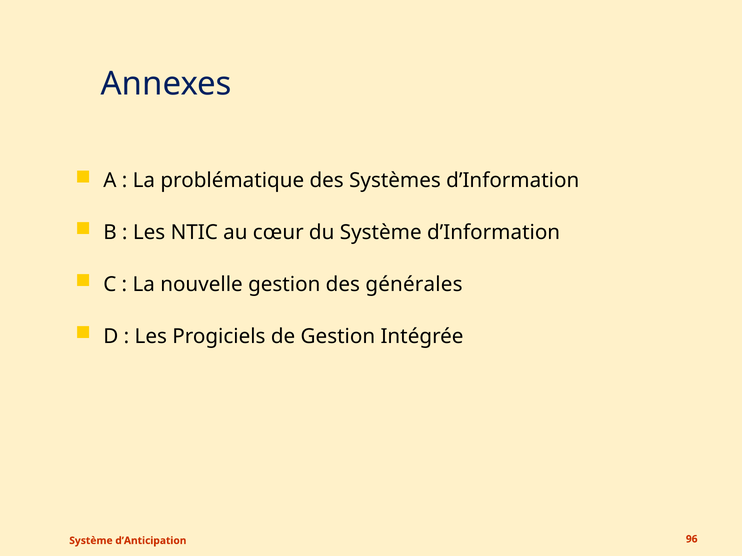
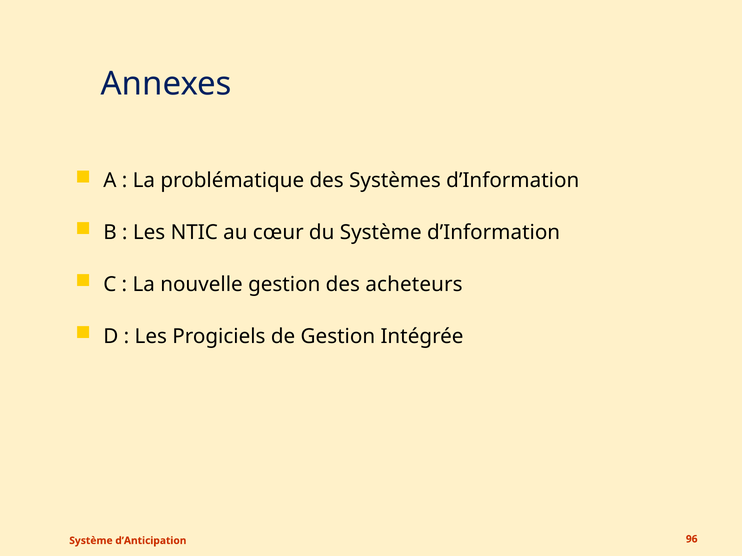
générales: générales -> acheteurs
